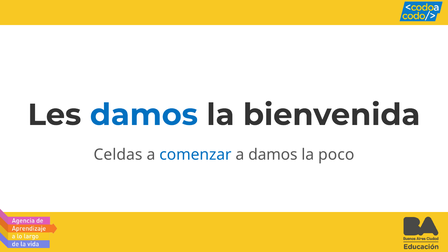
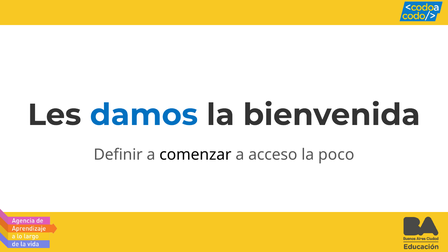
Celdas: Celdas -> Definir
comenzar colour: blue -> black
a damos: damos -> acceso
